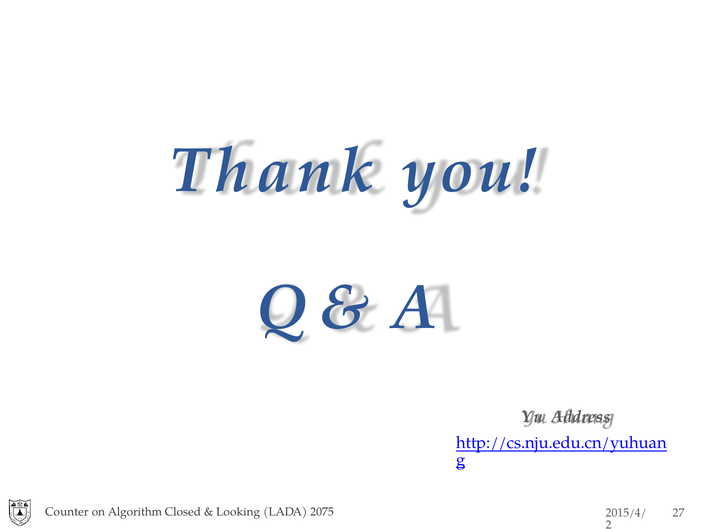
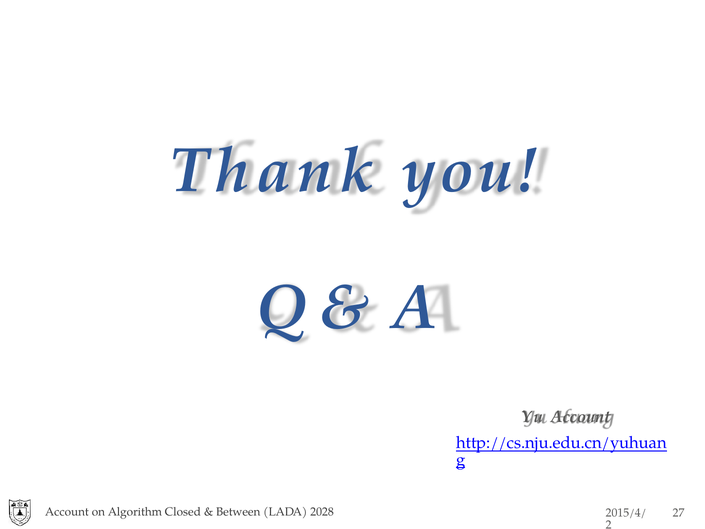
Yu Address: Address -> Account
Counter at (67, 512): Counter -> Account
Looking: Looking -> Between
2075: 2075 -> 2028
